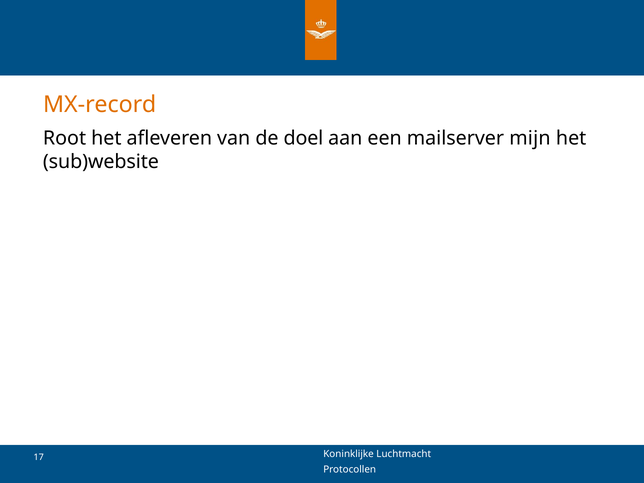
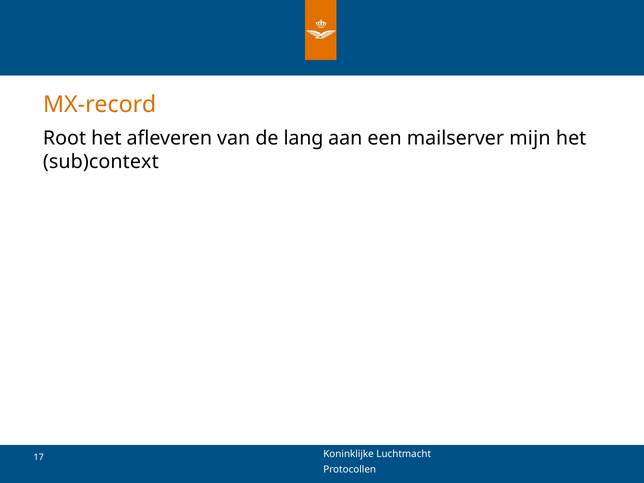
doel: doel -> lang
sub)website: sub)website -> sub)context
